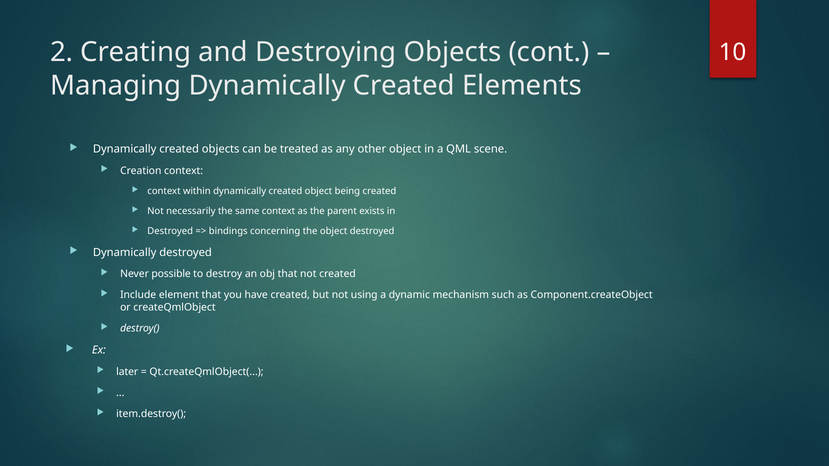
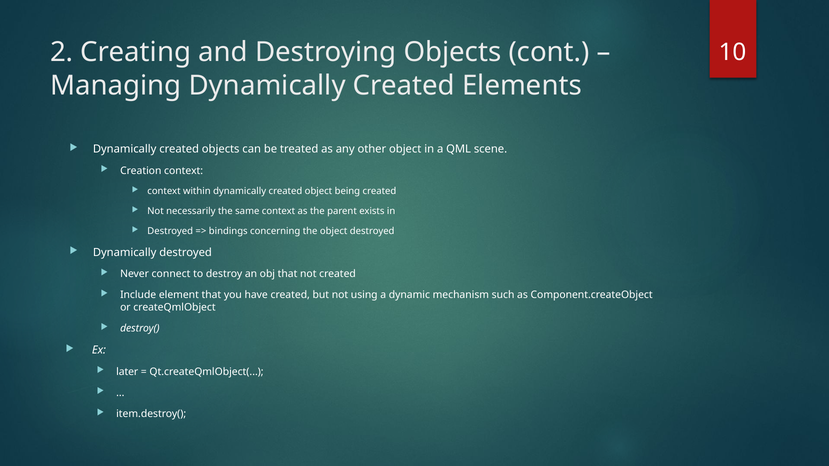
possible: possible -> connect
